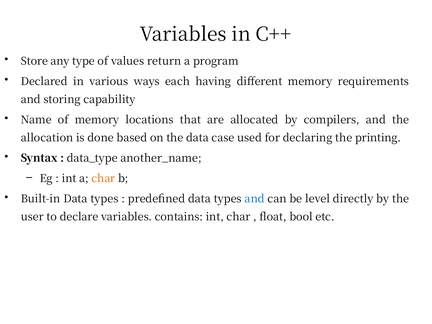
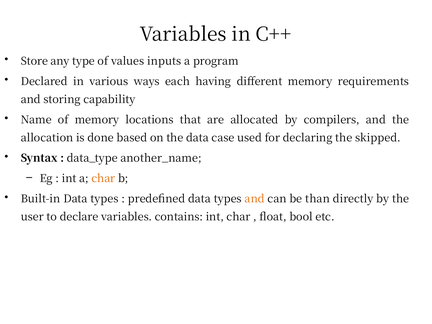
return: return -> inputs
printing: printing -> skipped
and at (255, 199) colour: blue -> orange
level: level -> than
